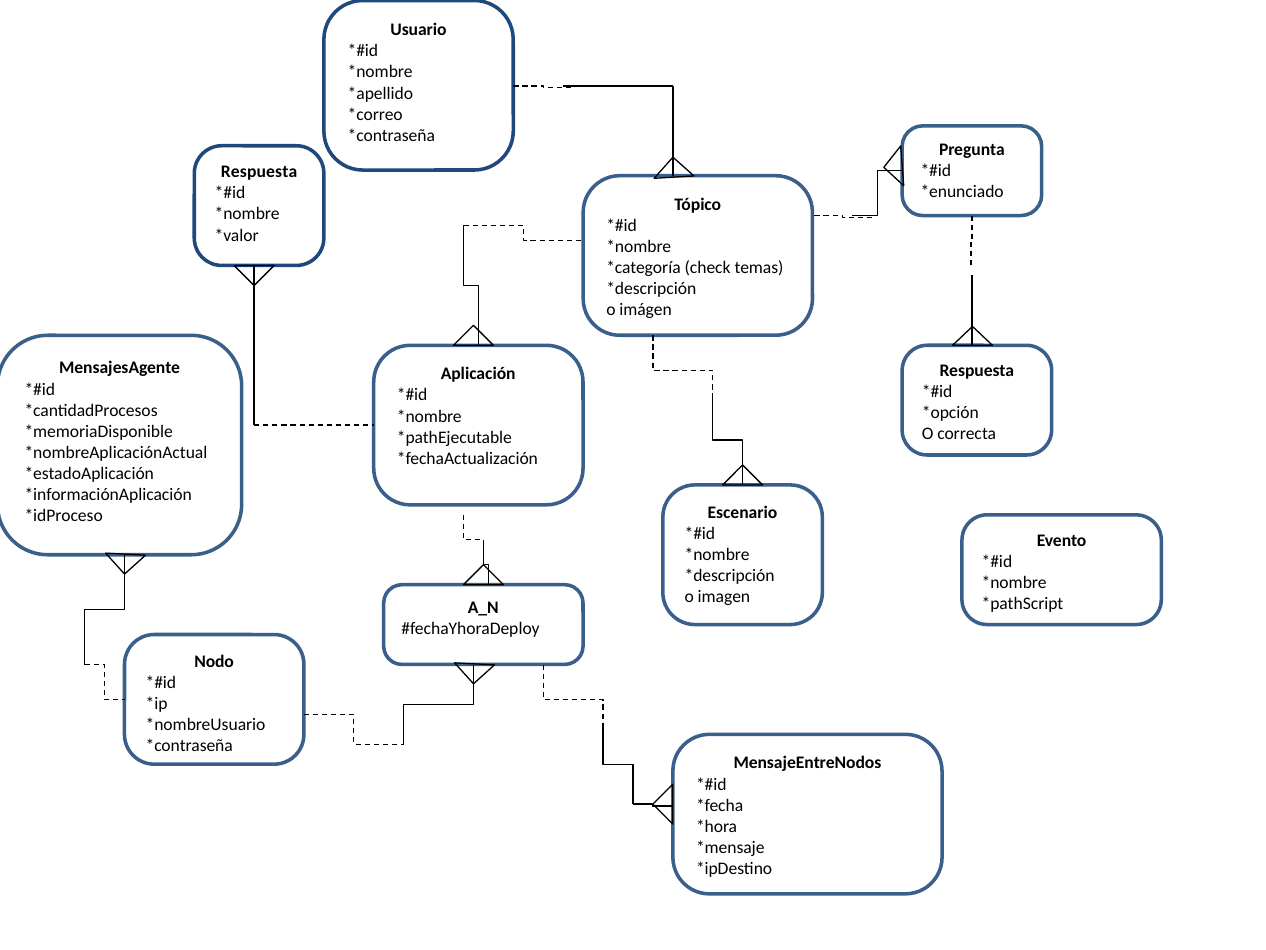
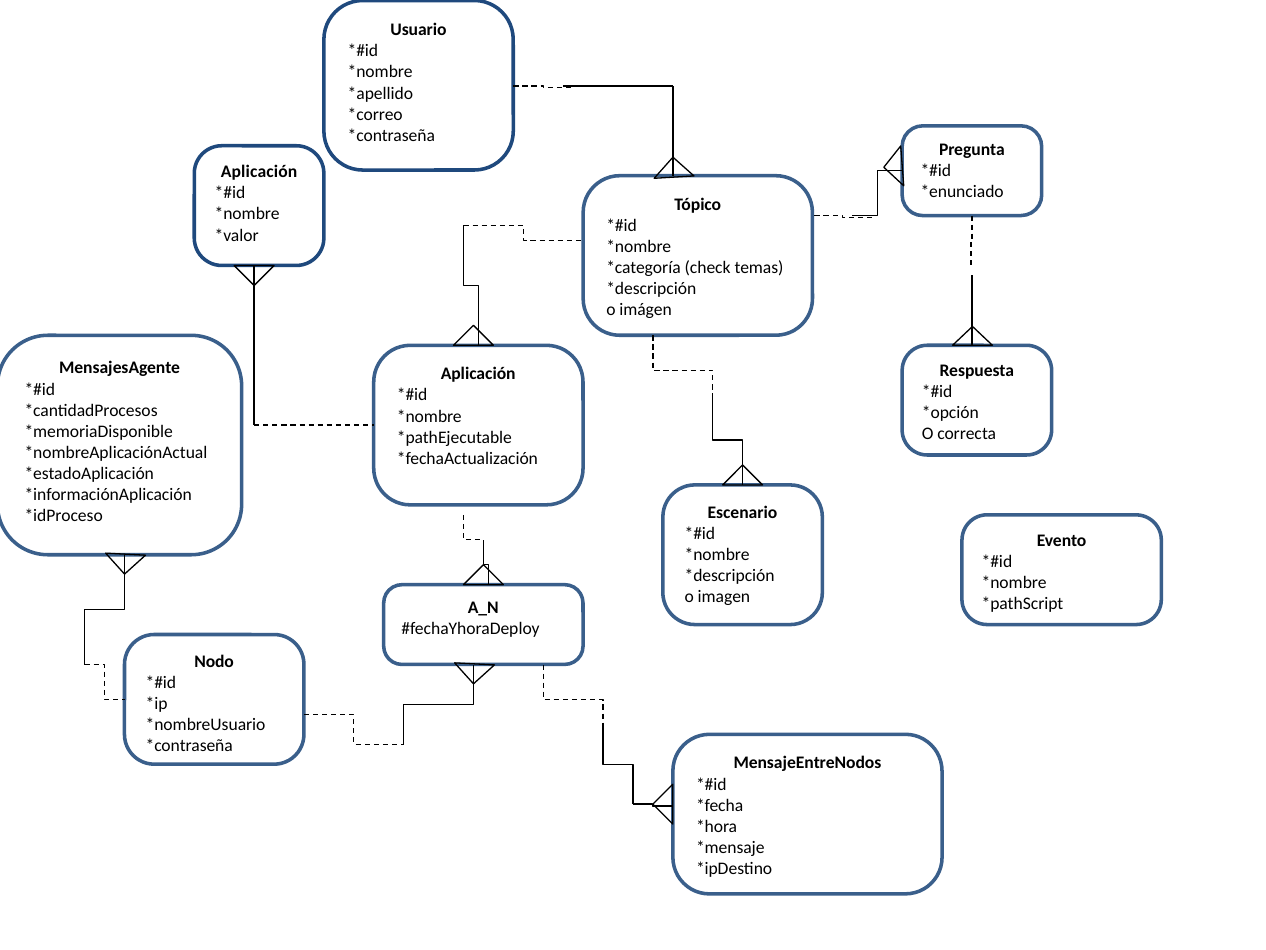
Respuesta at (259, 172): Respuesta -> Aplicación
